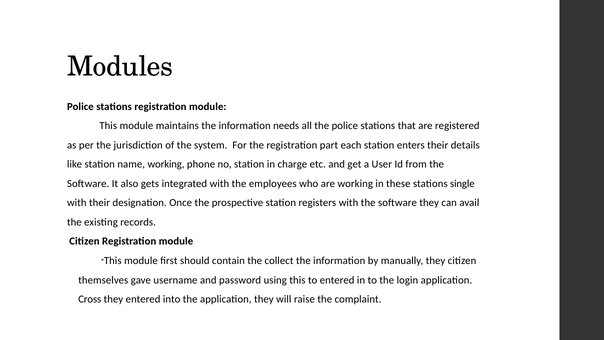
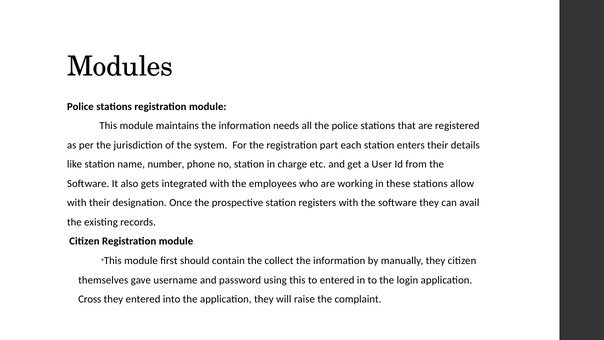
name working: working -> number
single: single -> allow
